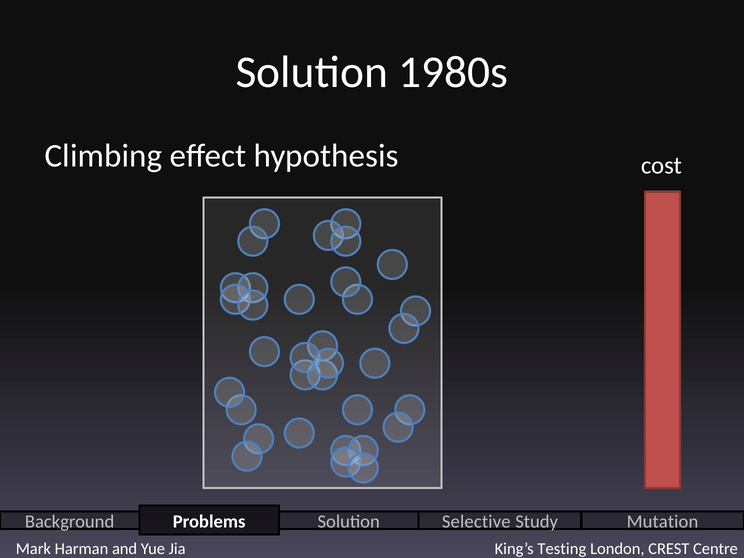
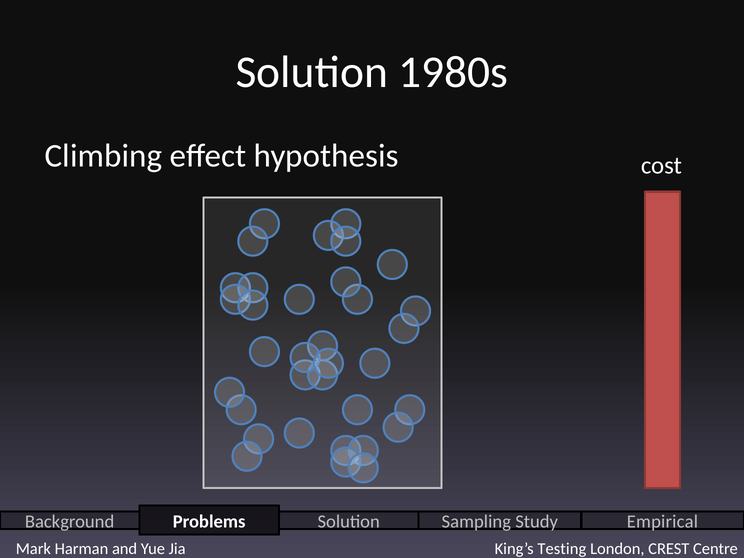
Selective: Selective -> Sampling
Mutation: Mutation -> Empirical
